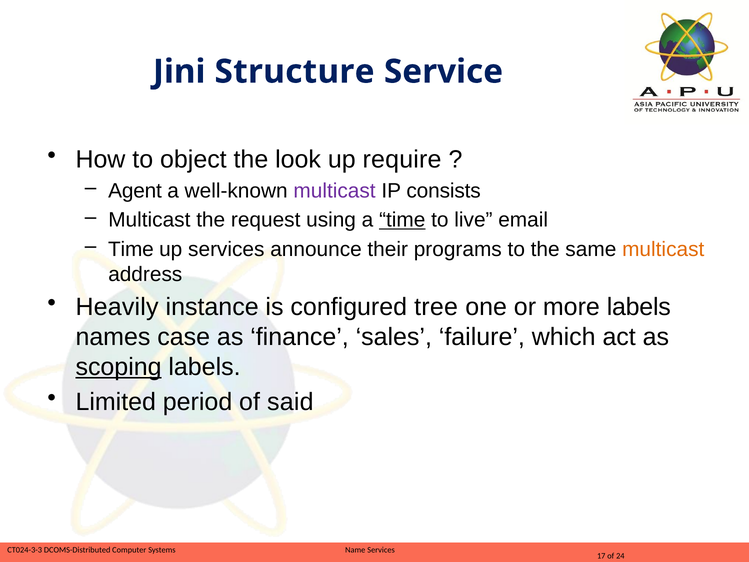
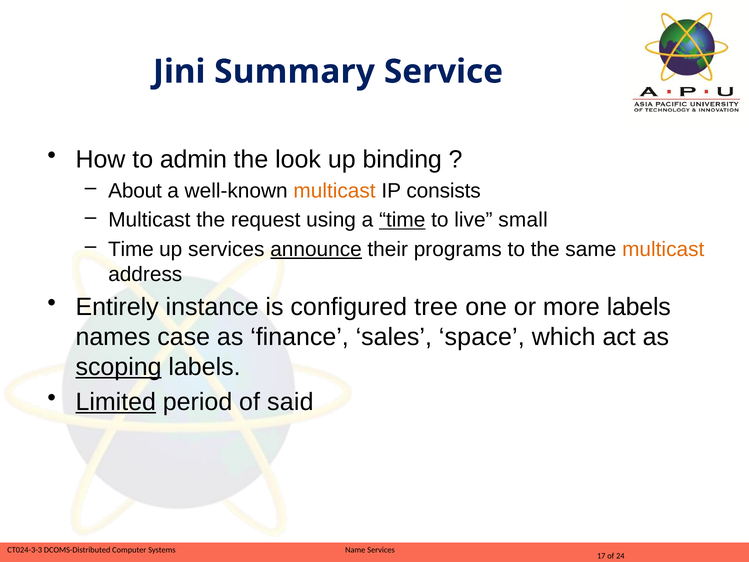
Structure: Structure -> Summary
object: object -> admin
require: require -> binding
Agent: Agent -> About
multicast at (335, 191) colour: purple -> orange
email: email -> small
announce underline: none -> present
Heavily: Heavily -> Entirely
failure: failure -> space
Limited underline: none -> present
